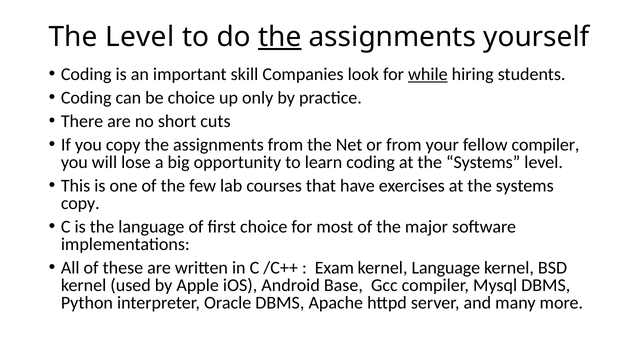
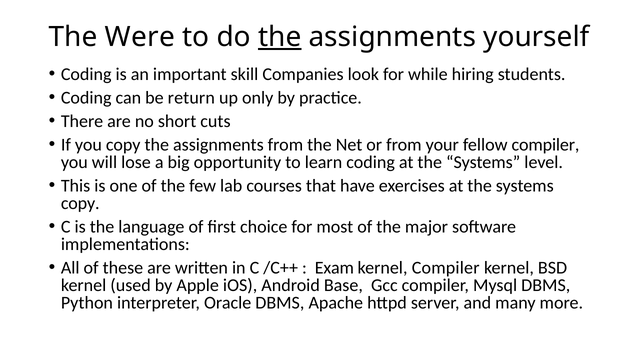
The Level: Level -> Were
while underline: present -> none
be choice: choice -> return
kernel Language: Language -> Compiler
